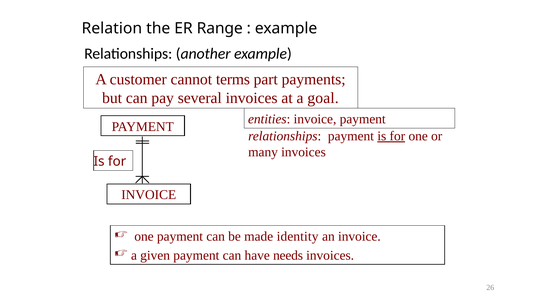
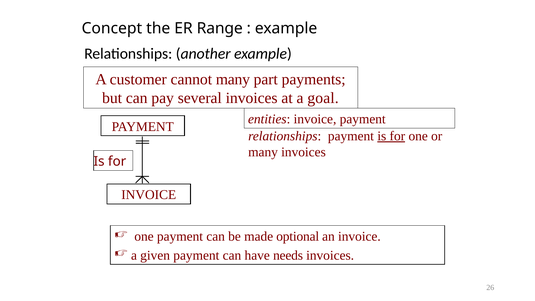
Relation: Relation -> Concept
cannot terms: terms -> many
identity: identity -> optional
